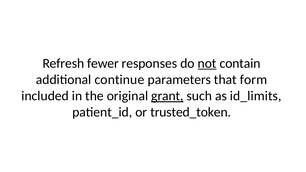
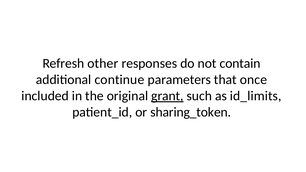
fewer: fewer -> other
not underline: present -> none
form: form -> once
trusted_token: trusted_token -> sharing_token
